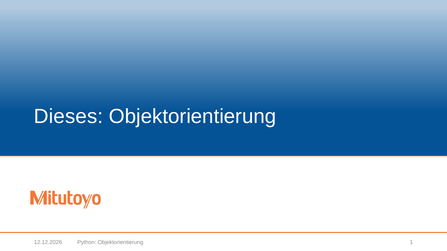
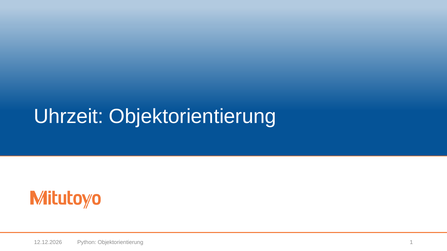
Dieses: Dieses -> Uhrzeit
